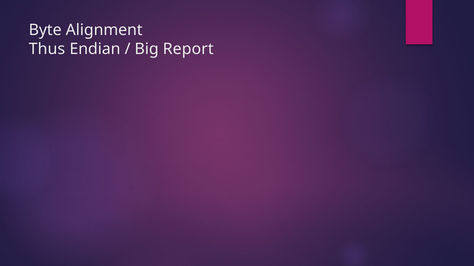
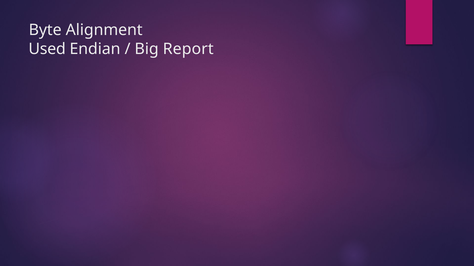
Thus: Thus -> Used
